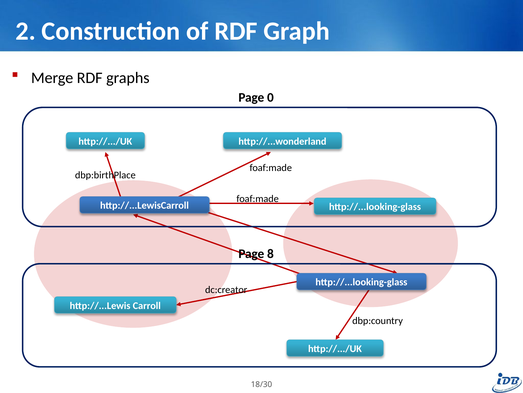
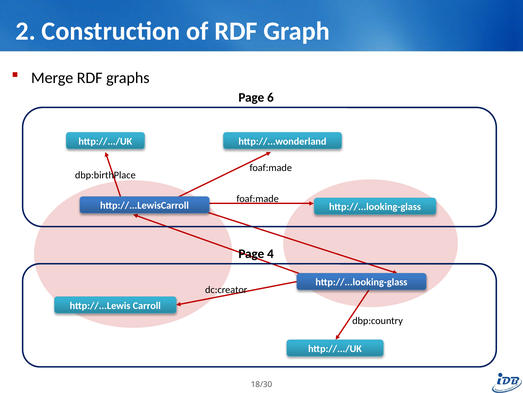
0: 0 -> 6
8: 8 -> 4
